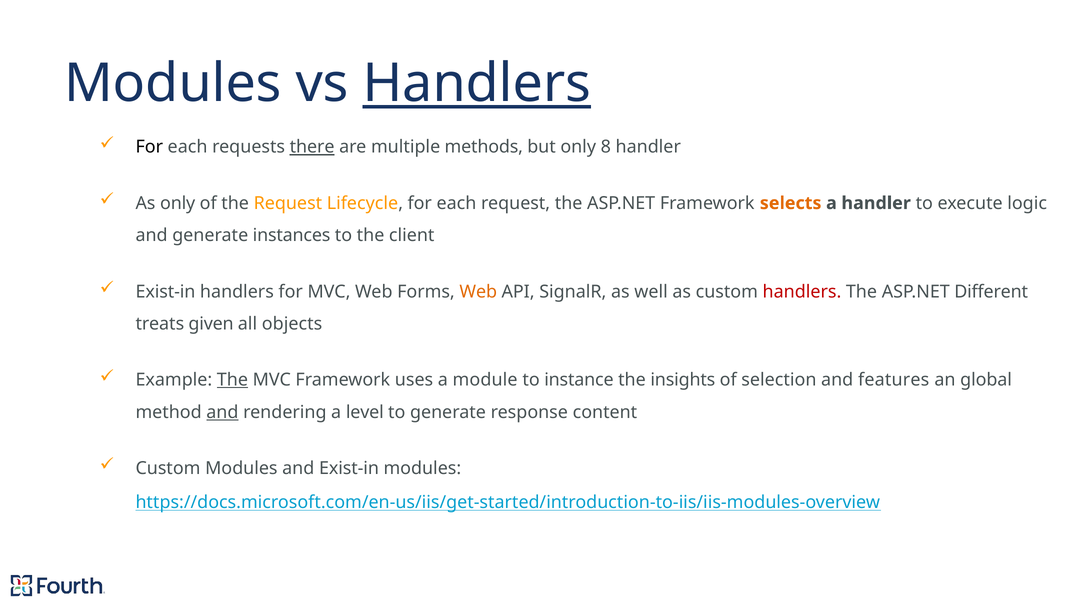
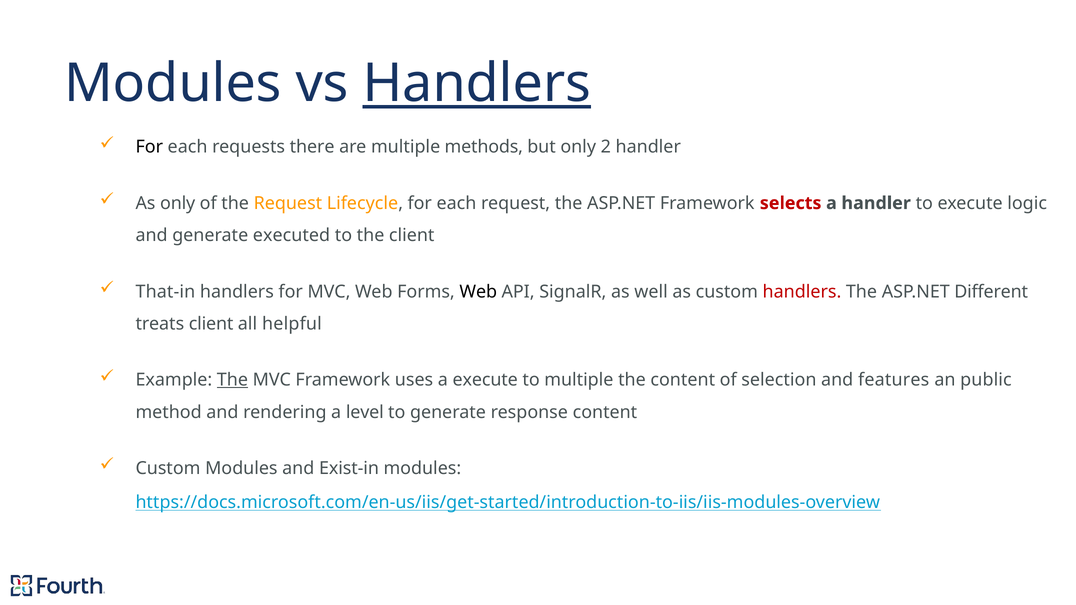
there underline: present -> none
8: 8 -> 2
selects colour: orange -> red
instances: instances -> executed
Exist-in at (165, 292): Exist-in -> That-in
Web at (478, 292) colour: orange -> black
treats given: given -> client
objects: objects -> helpful
a module: module -> execute
to instance: instance -> multiple
the insights: insights -> content
global: global -> public
and at (222, 412) underline: present -> none
